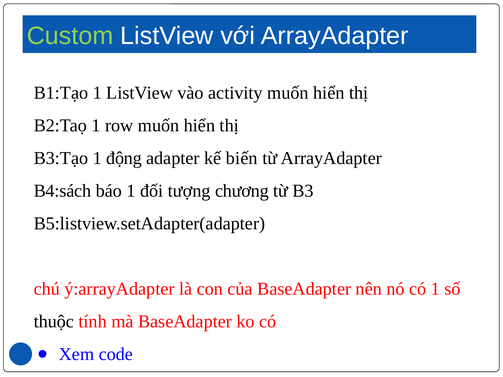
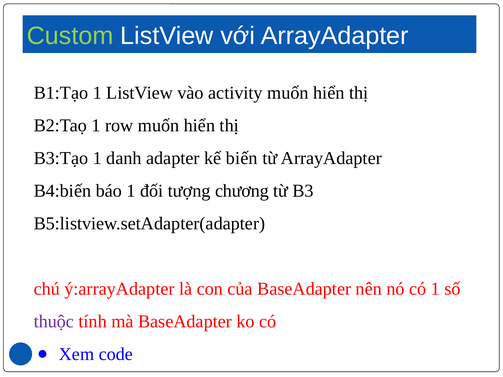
động: động -> danh
B4:sách: B4:sách -> B4:biến
thuộc colour: black -> purple
